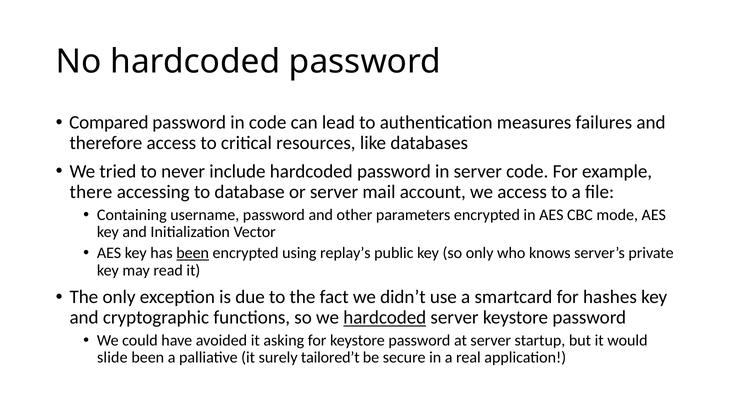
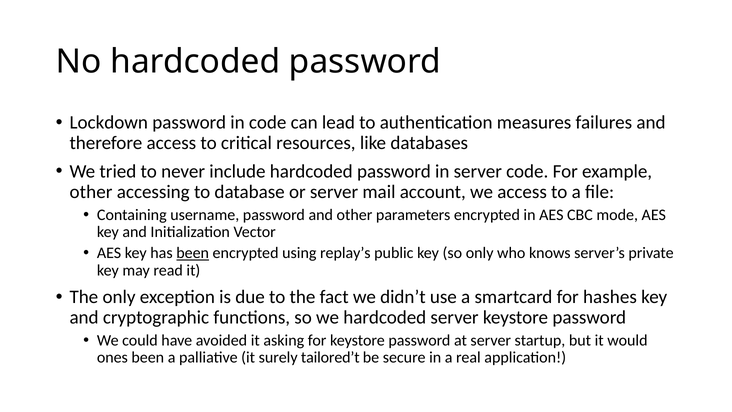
Compared: Compared -> Lockdown
there at (91, 192): there -> other
hardcoded at (385, 317) underline: present -> none
slide: slide -> ones
